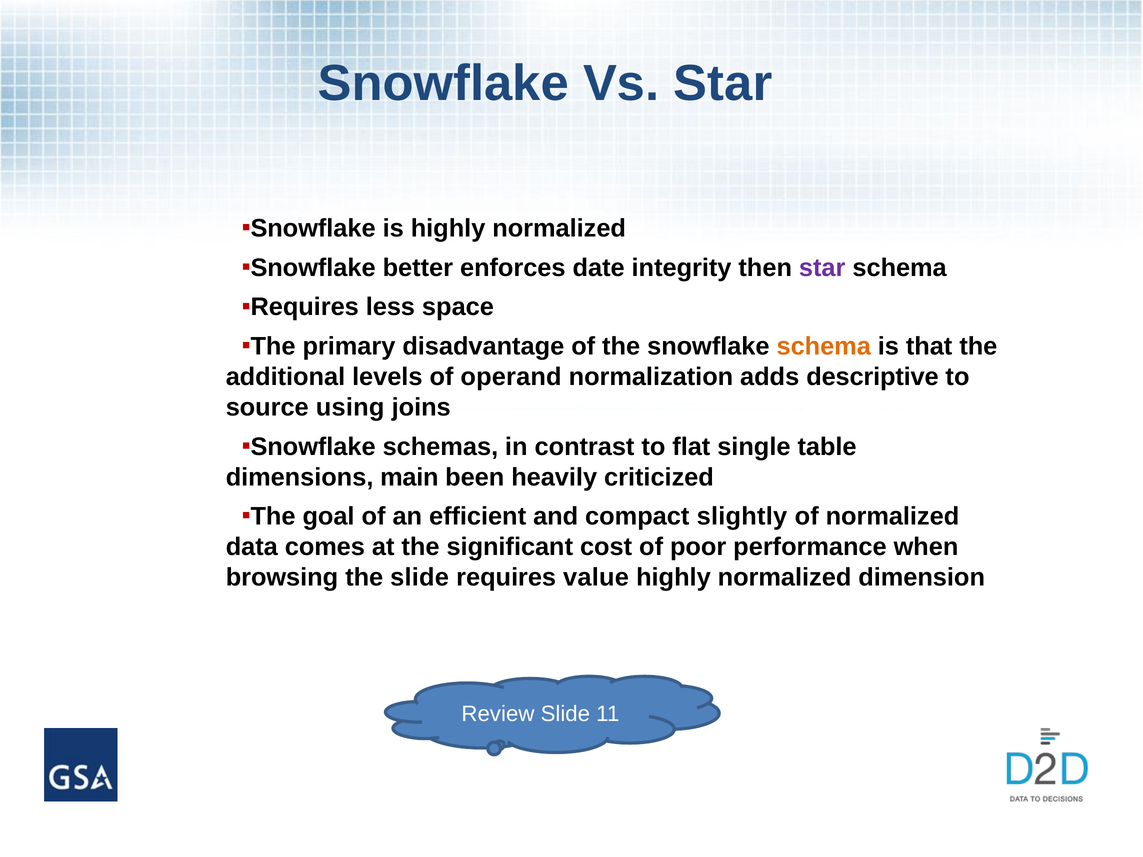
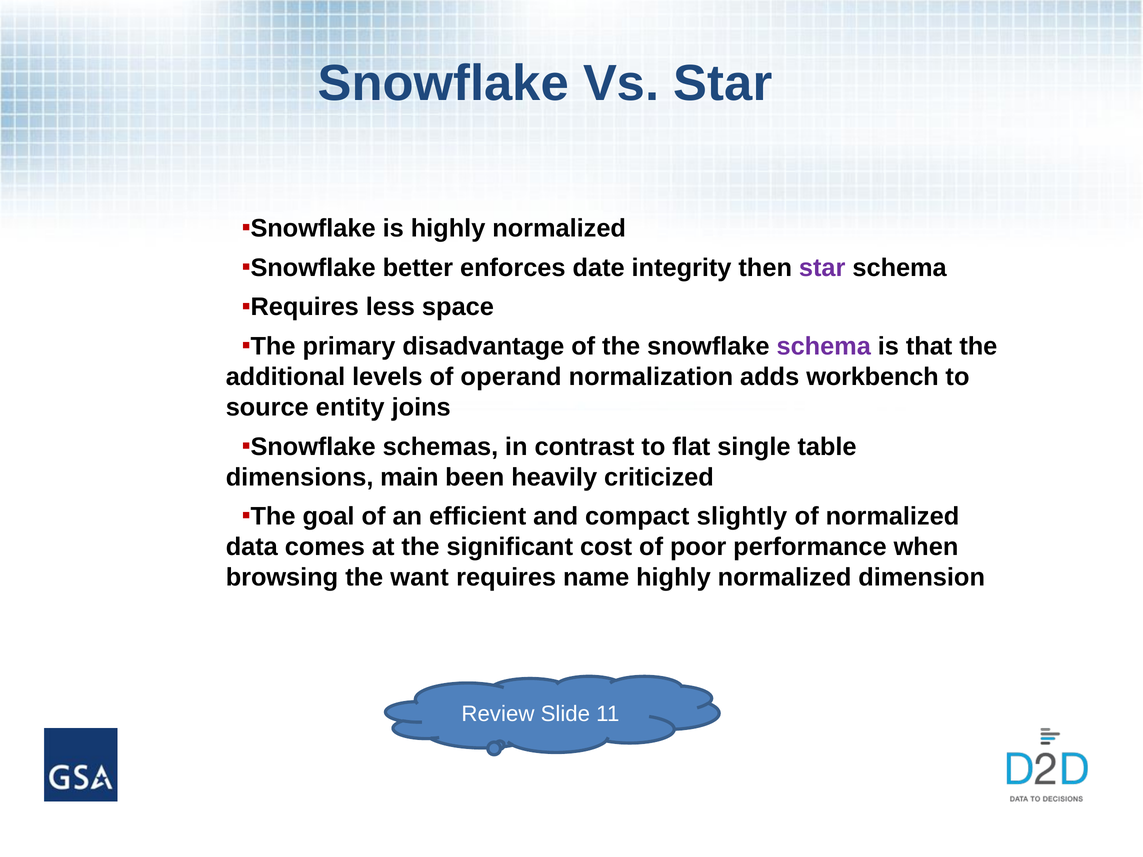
schema at (824, 347) colour: orange -> purple
descriptive: descriptive -> workbench
using: using -> entity
the slide: slide -> want
value: value -> name
